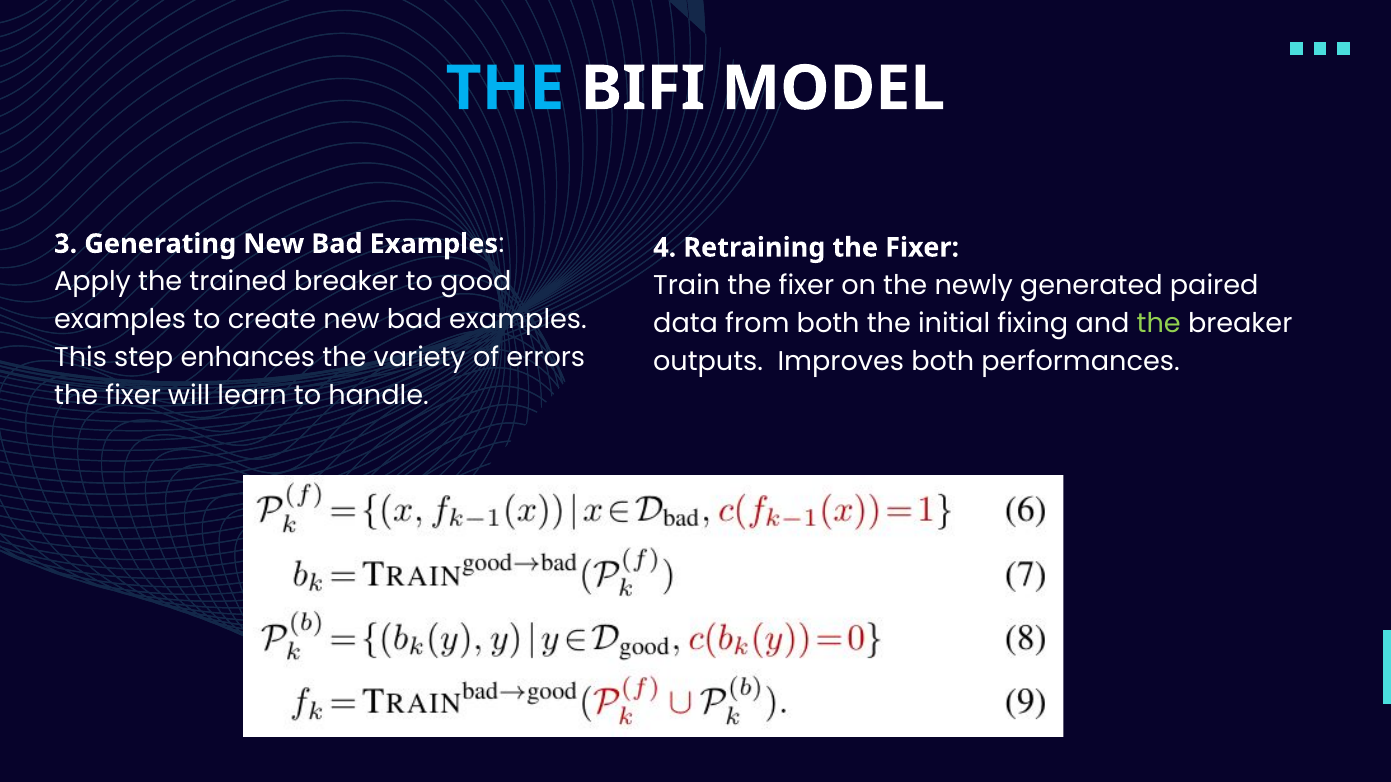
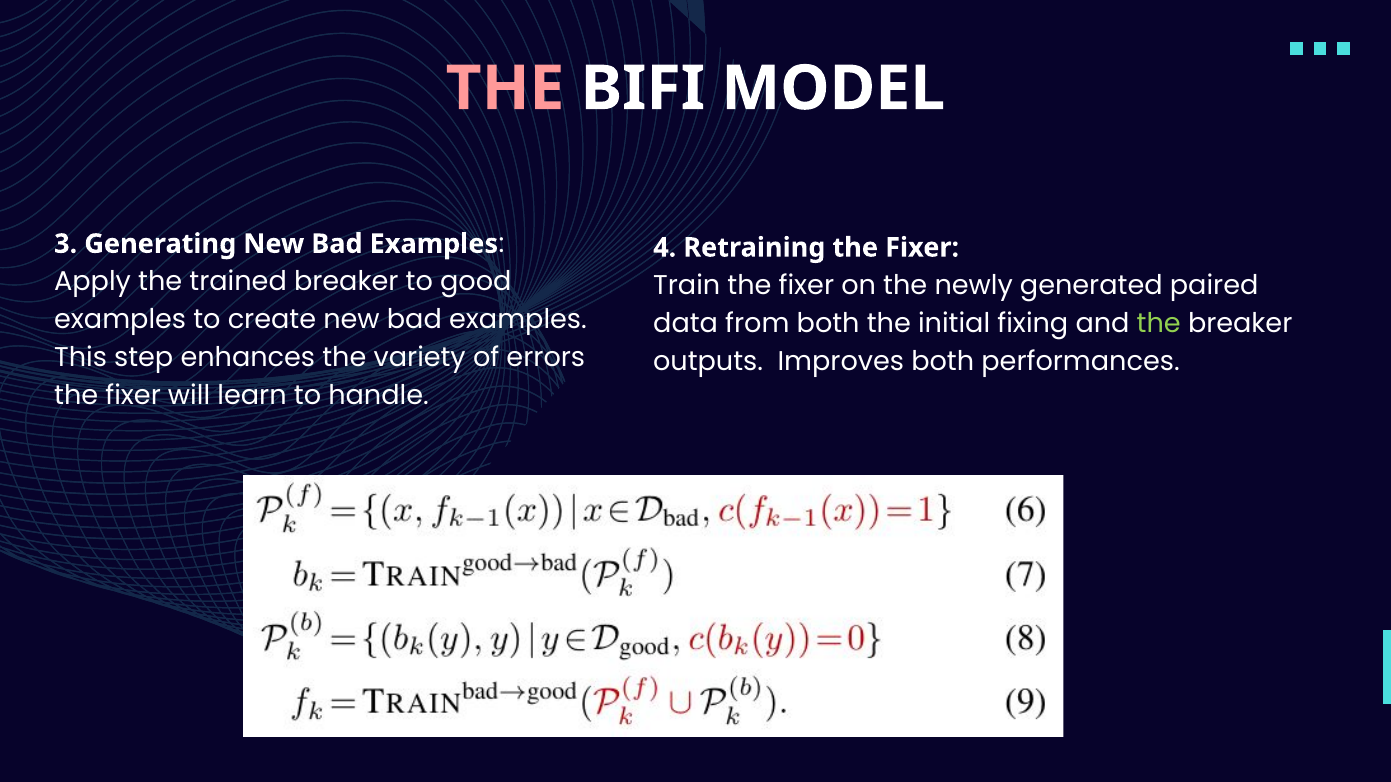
THE at (505, 89) colour: light blue -> pink
